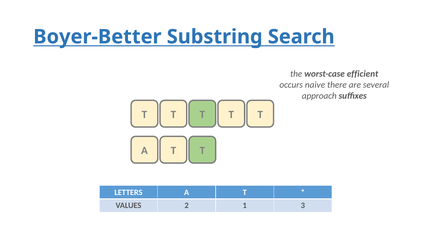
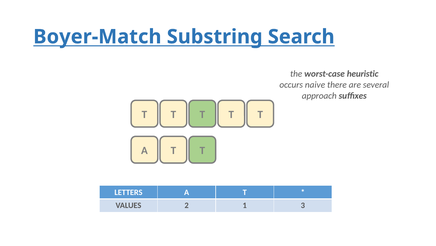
Boyer-Better: Boyer-Better -> Boyer-Match
efficient: efficient -> heuristic
